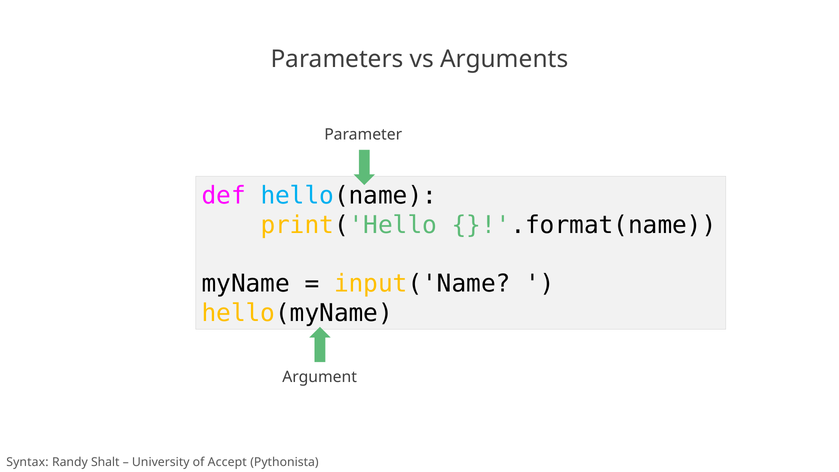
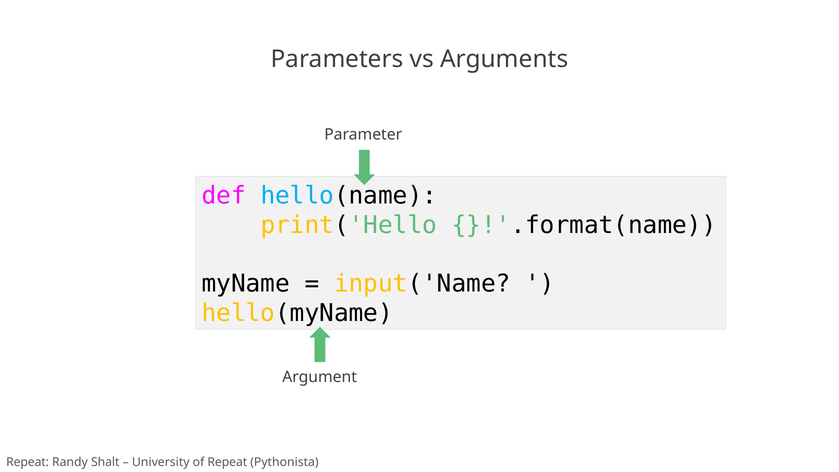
Syntax at (27, 462): Syntax -> Repeat
of Accept: Accept -> Repeat
